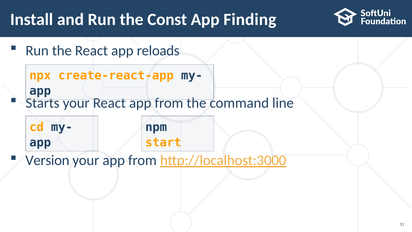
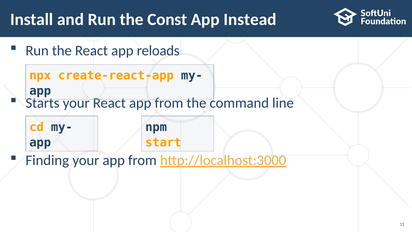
Finding: Finding -> Instead
Version: Version -> Finding
